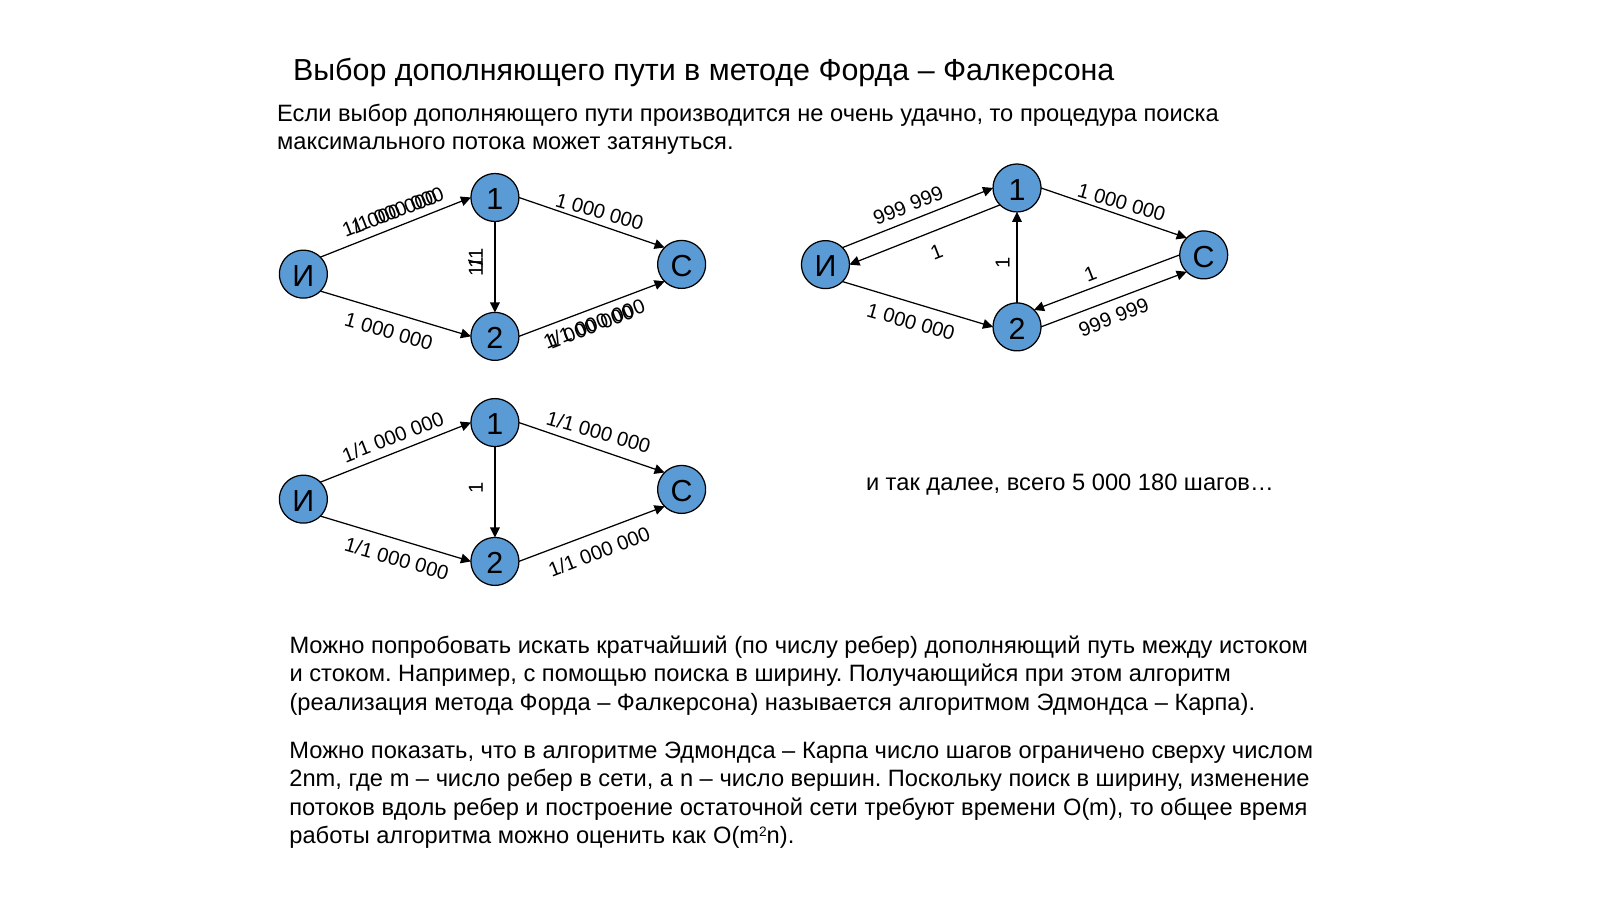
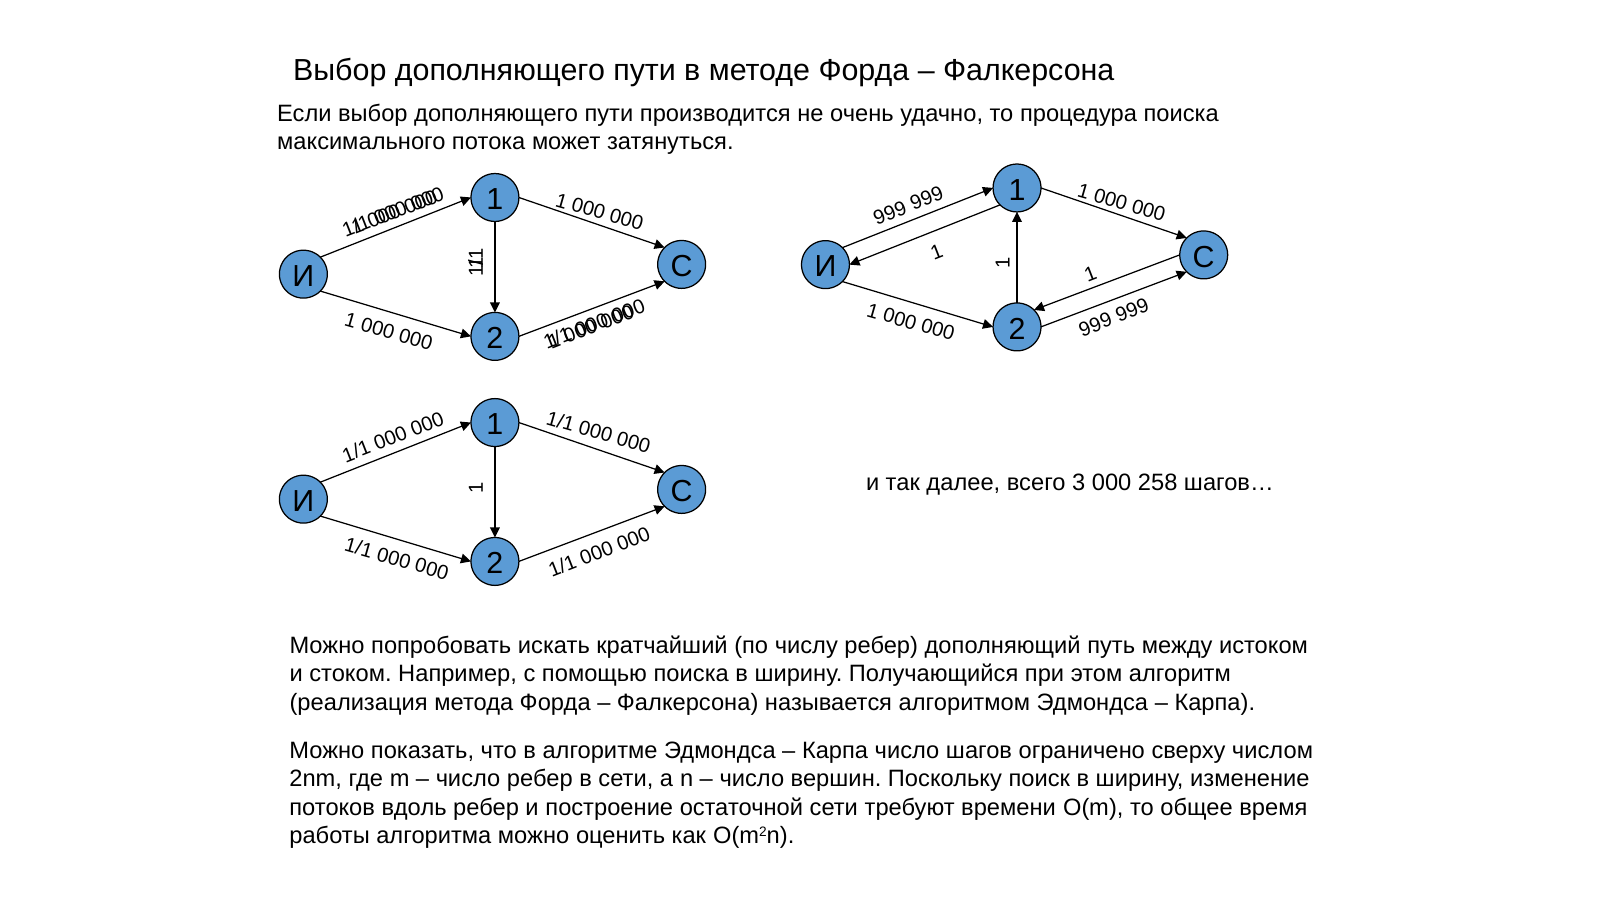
5: 5 -> 3
180: 180 -> 258
